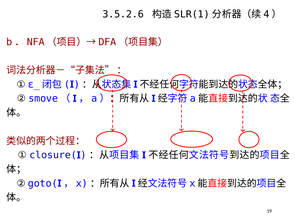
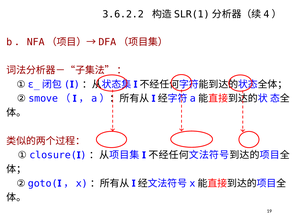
3.5.2.6: 3.5.2.6 -> 3.6.2.2
